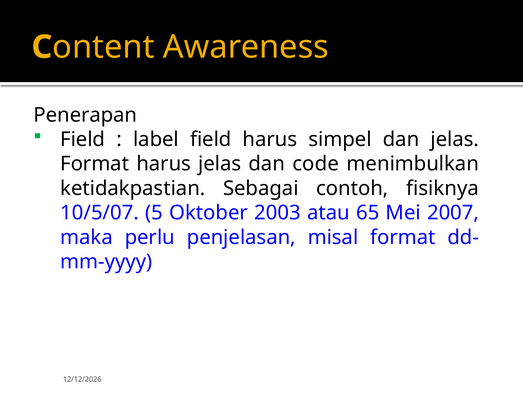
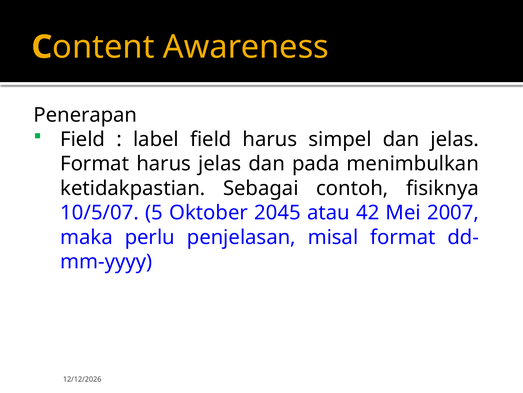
code: code -> pada
2003: 2003 -> 2045
65: 65 -> 42
